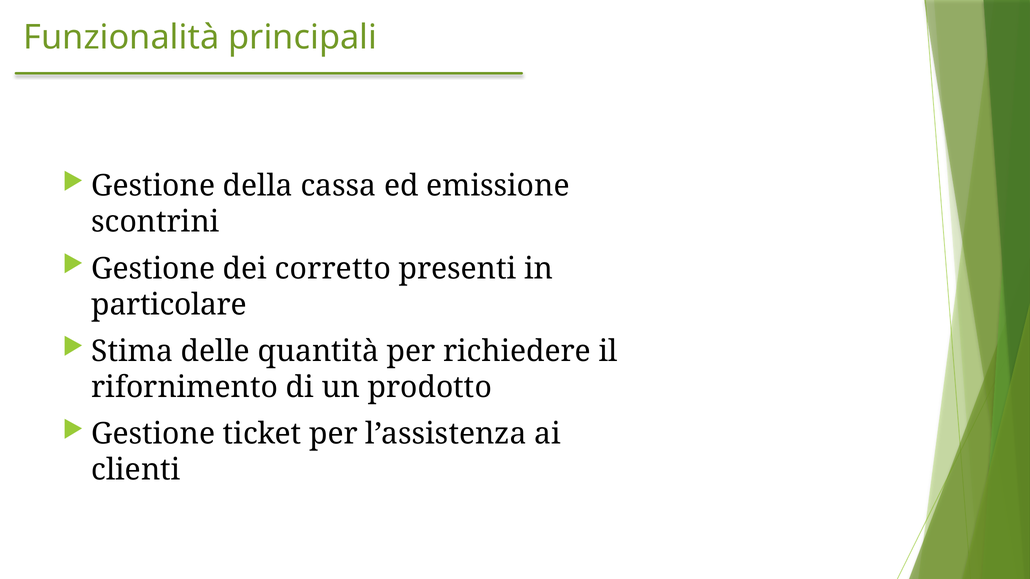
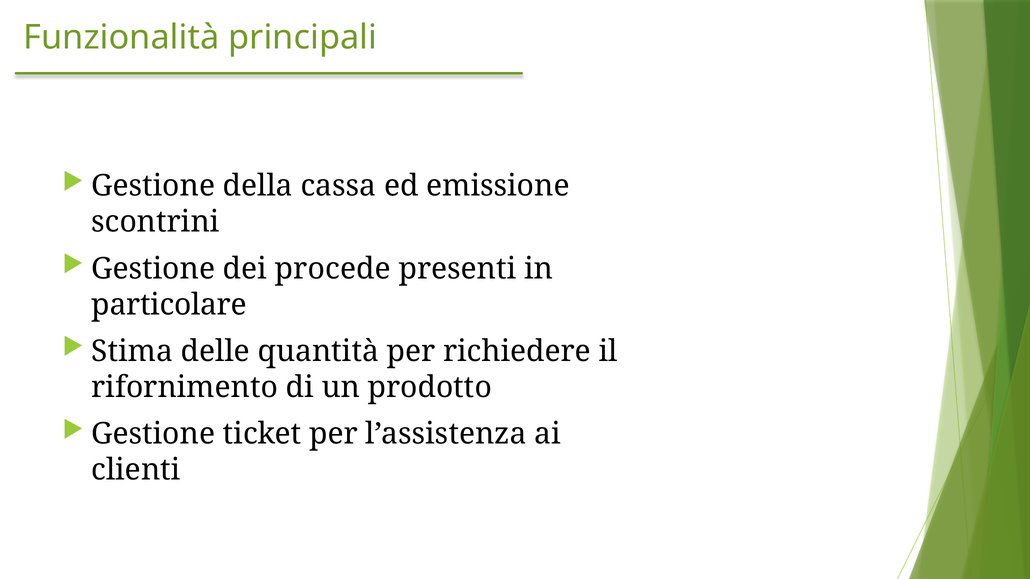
corretto: corretto -> procede
